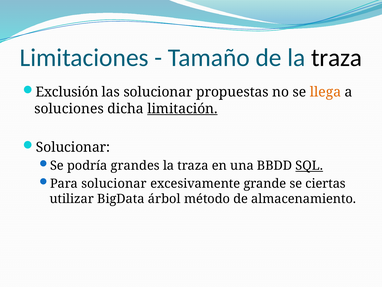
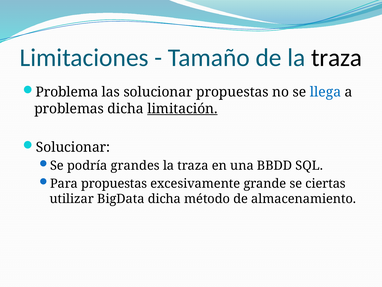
Exclusión: Exclusión -> Problema
llega colour: orange -> blue
soluciones: soluciones -> problemas
SQL underline: present -> none
Para solucionar: solucionar -> propuestas
BigData árbol: árbol -> dicha
